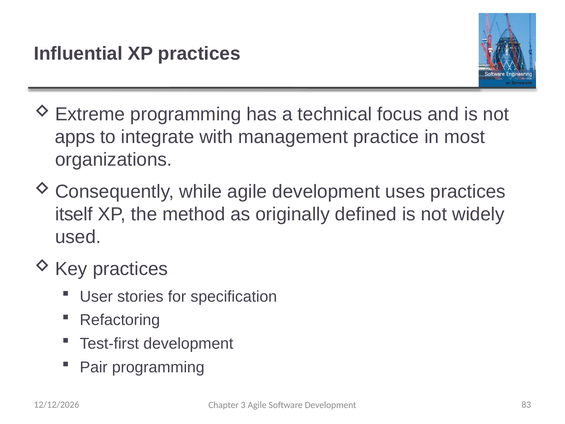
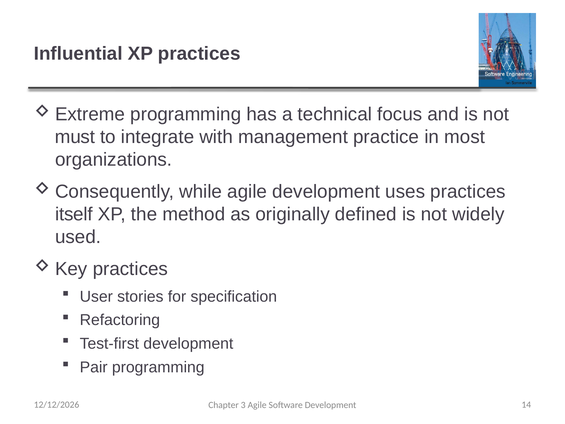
apps: apps -> must
83: 83 -> 14
